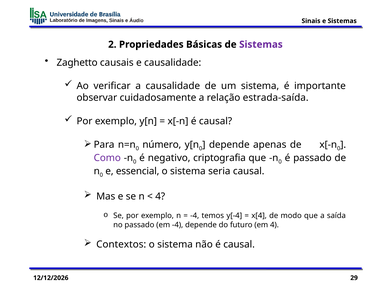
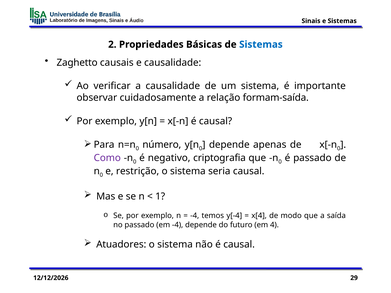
Sistemas at (261, 45) colour: purple -> blue
estrada-saída: estrada-saída -> formam-saída
essencial: essencial -> restrição
4 at (160, 196): 4 -> 1
Contextos: Contextos -> Atuadores
